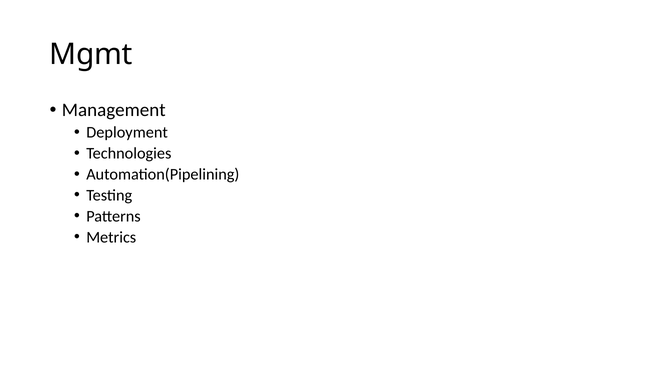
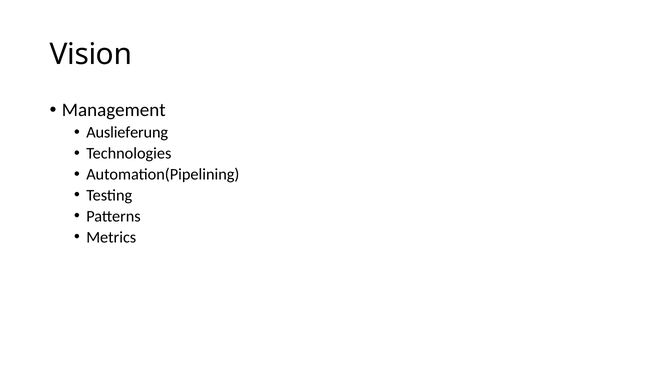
Mgmt: Mgmt -> Vision
Deployment: Deployment -> Auslieferung
